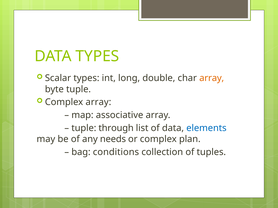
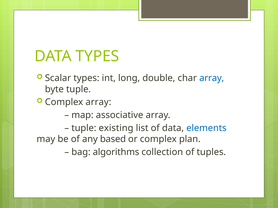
array at (212, 78) colour: orange -> blue
through: through -> existing
needs: needs -> based
conditions: conditions -> algorithms
